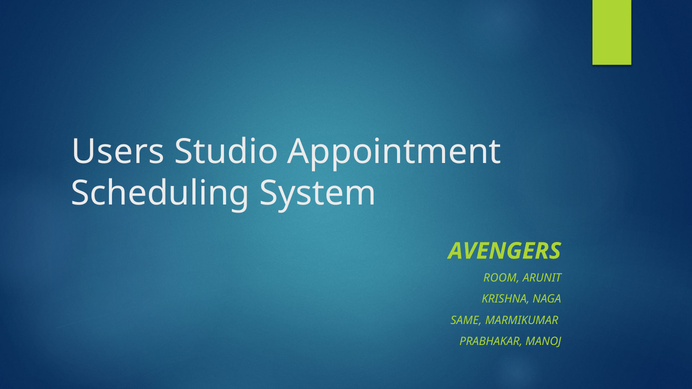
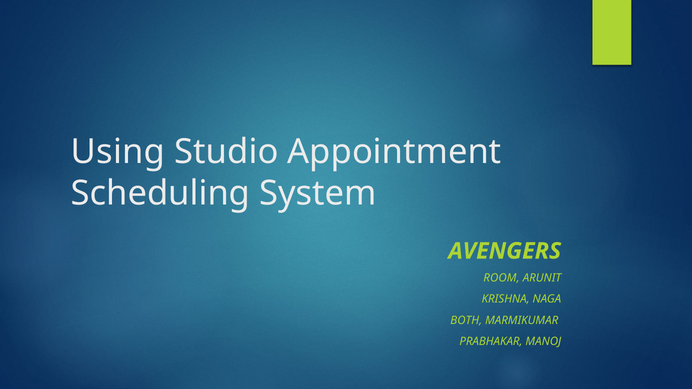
Users: Users -> Using
SAME: SAME -> BOTH
